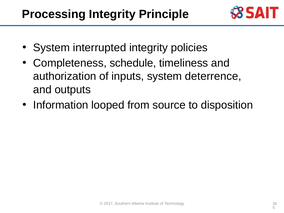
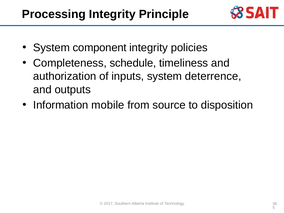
interrupted: interrupted -> component
looped: looped -> mobile
